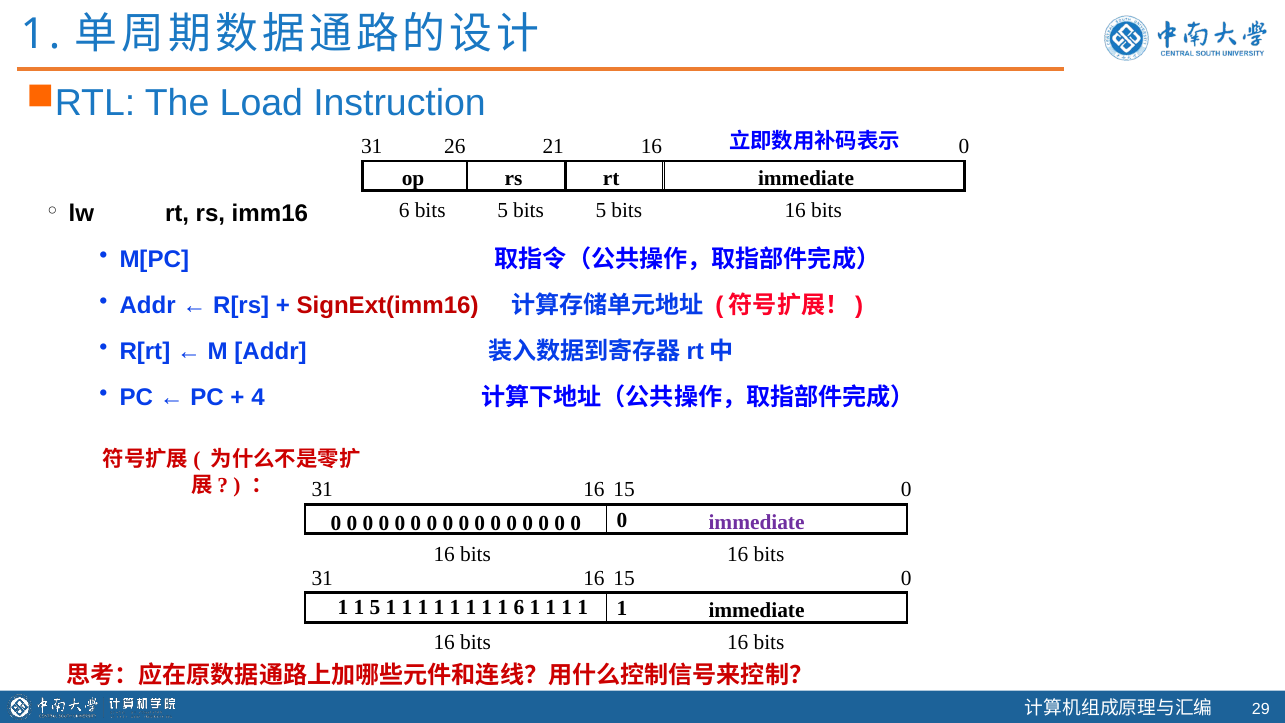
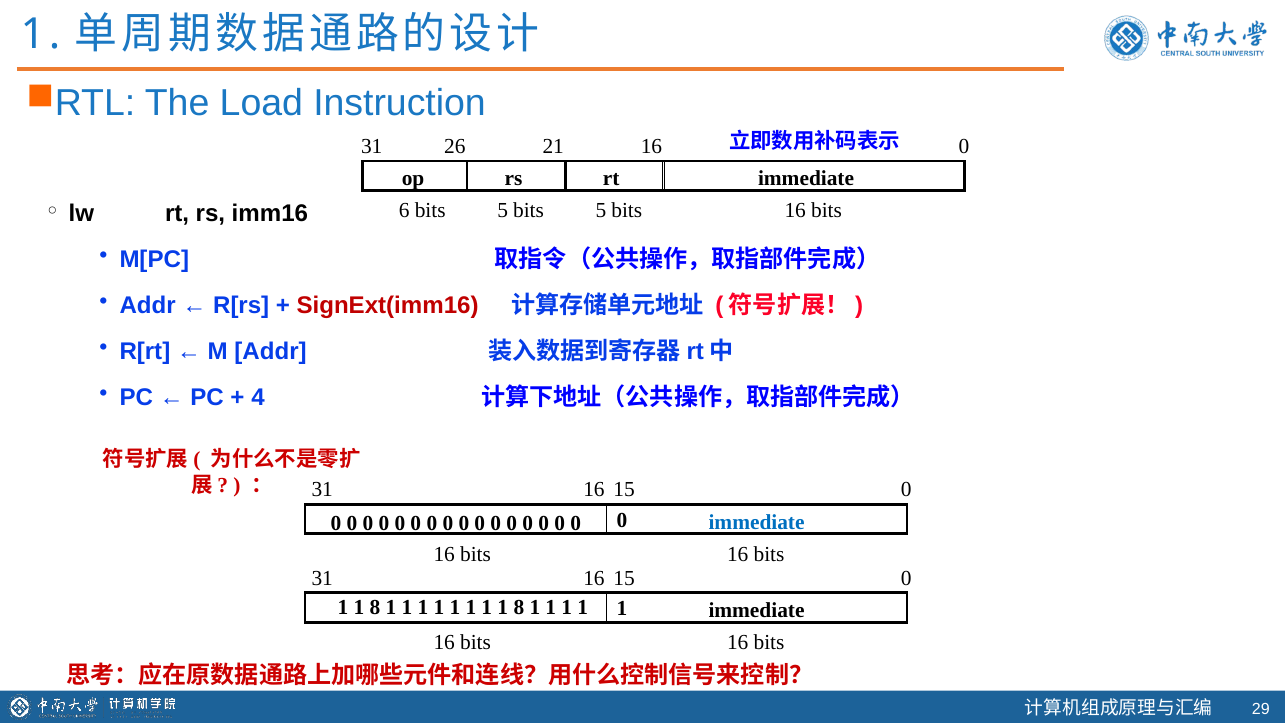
immediate at (757, 522) colour: purple -> blue
5 at (375, 608): 5 -> 8
1 1 1 6: 6 -> 8
